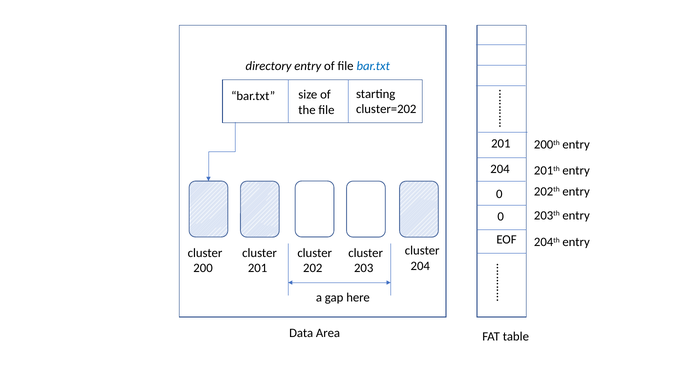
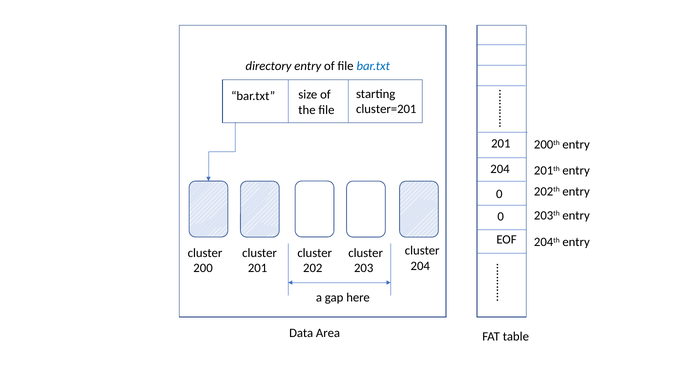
cluster=202: cluster=202 -> cluster=201
